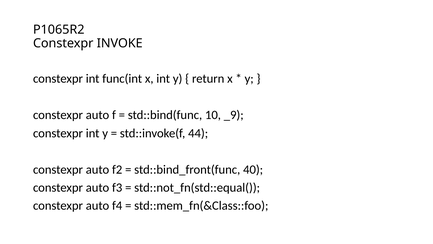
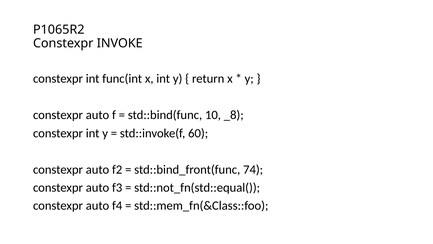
_9: _9 -> _8
44: 44 -> 60
40: 40 -> 74
